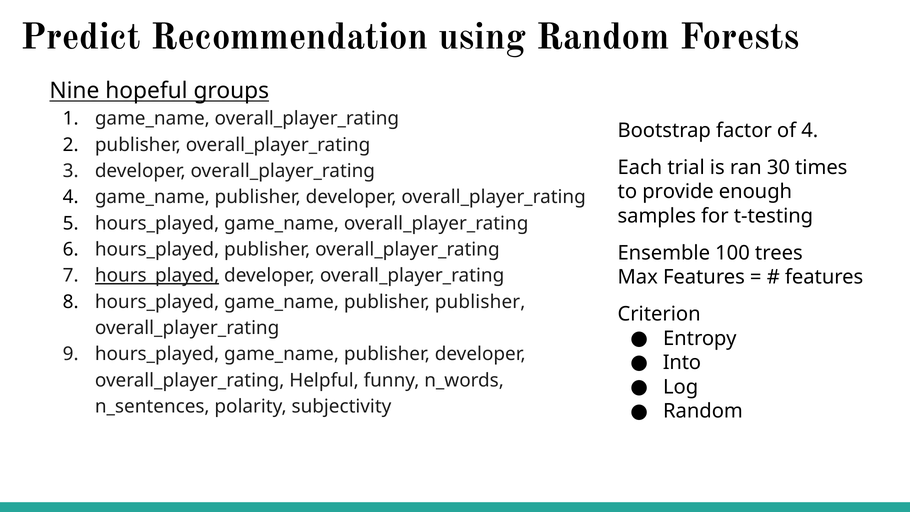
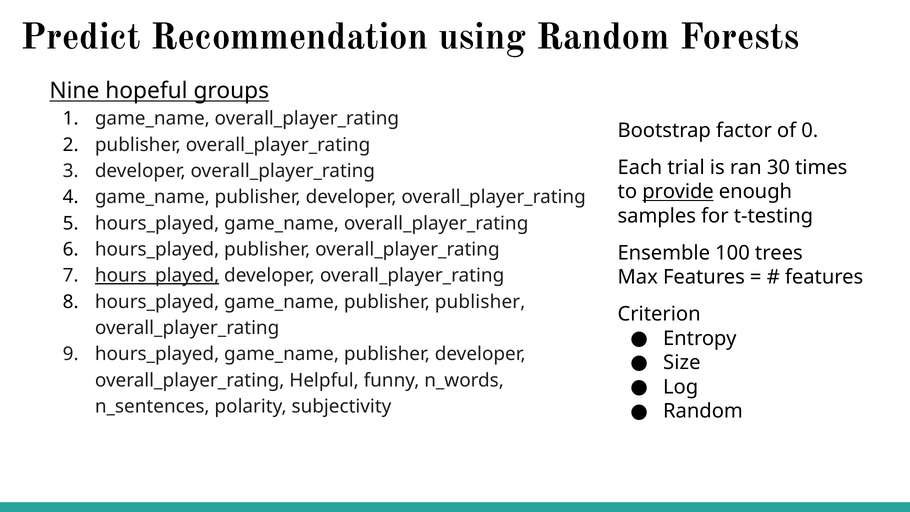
of 4: 4 -> 0
provide underline: none -> present
Into: Into -> Size
